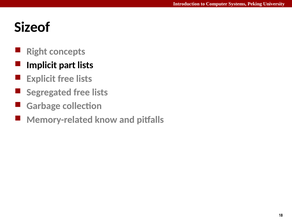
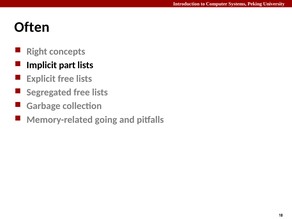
Sizeof: Sizeof -> Often
know: know -> going
